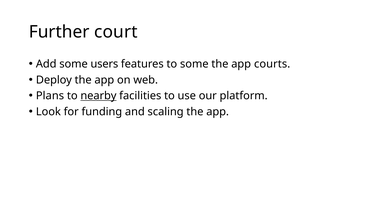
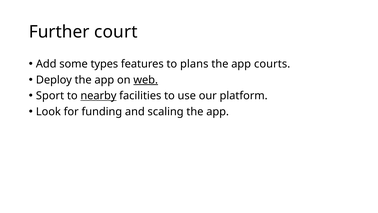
users: users -> types
to some: some -> plans
web underline: none -> present
Plans: Plans -> Sport
